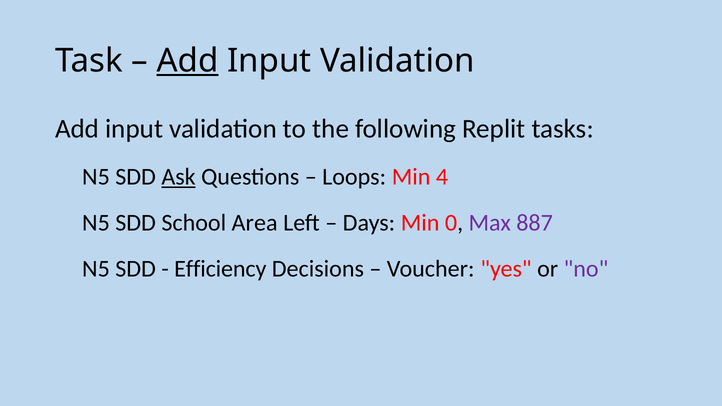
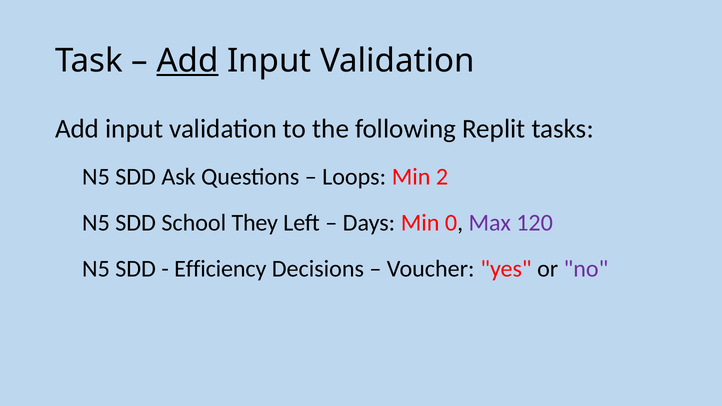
Ask underline: present -> none
4: 4 -> 2
Area: Area -> They
887: 887 -> 120
